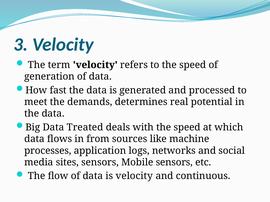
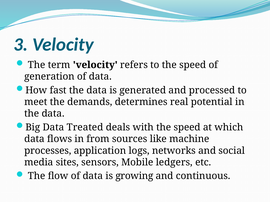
Mobile sensors: sensors -> ledgers
is velocity: velocity -> growing
